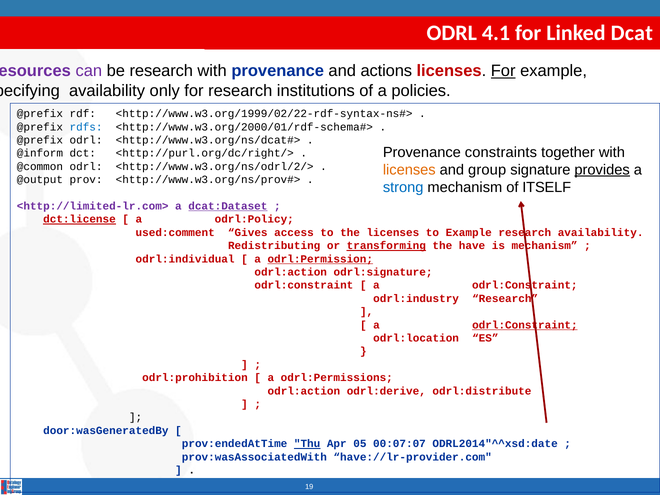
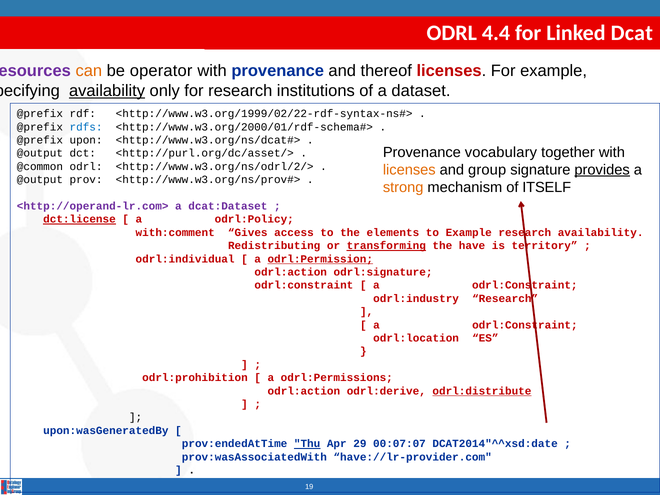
4.1: 4.1 -> 4.4
can colour: purple -> orange
be research: research -> operator
actions: actions -> thereof
For at (503, 71) underline: present -> none
availability at (107, 91) underline: none -> present
policies: policies -> dataset
@prefix odrl: odrl -> upon
constraints: constraints -> vocabulary
@inform at (40, 153): @inform -> @output
<http://purl.org/dc/right/>: <http://purl.org/dc/right/> -> <http://purl.org/dc/asset/>
strong colour: blue -> orange
<http://limited-lr.com>: <http://limited-lr.com> -> <http://operand-lr.com>
dcat:Dataset underline: present -> none
used:comment: used:comment -> with:comment
the licenses: licenses -> elements
is mechanism: mechanism -> territory
odrl:Constraint at (525, 325) underline: present -> none
odrl:distribute underline: none -> present
door:wasGeneratedBy: door:wasGeneratedBy -> upon:wasGeneratedBy
05: 05 -> 29
ODRL2014"^^xsd:date: ODRL2014"^^xsd:date -> DCAT2014"^^xsd:date
